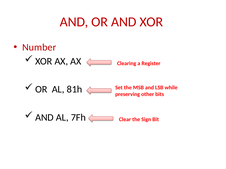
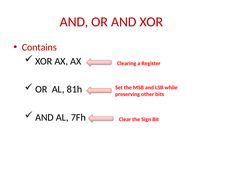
Number: Number -> Contains
